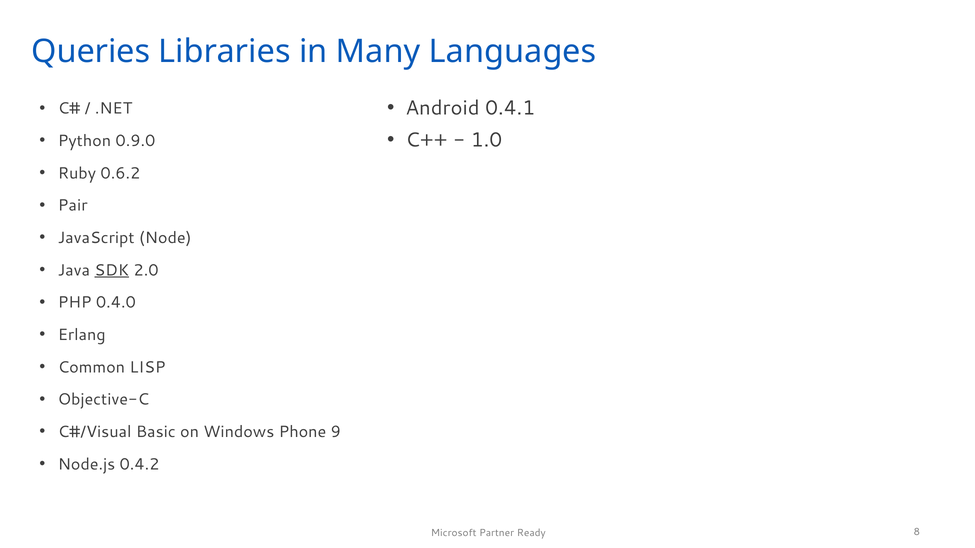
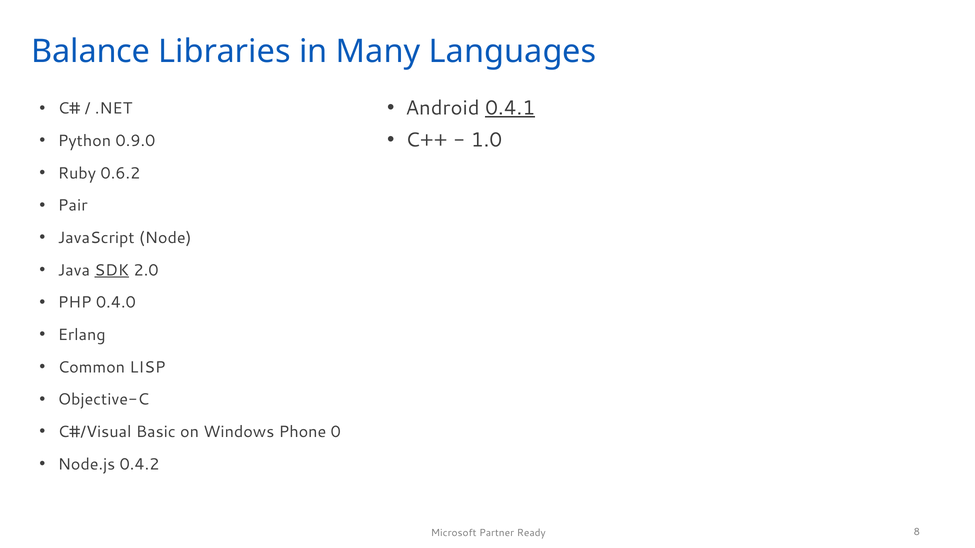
Queries: Queries -> Balance
0.4.1 underline: none -> present
9: 9 -> 0
